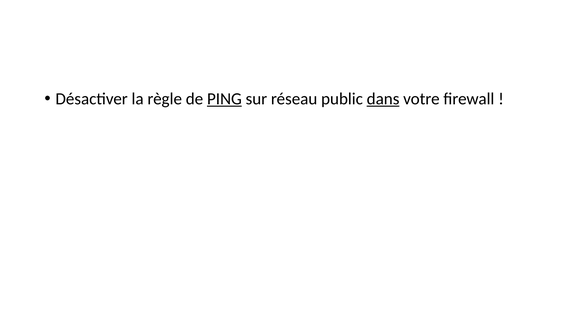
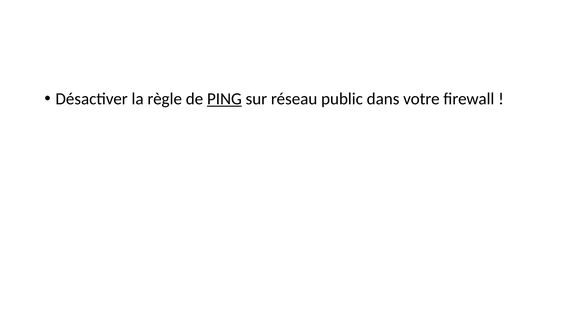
dans underline: present -> none
